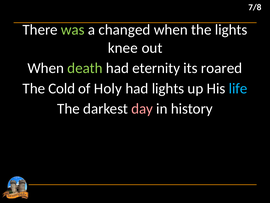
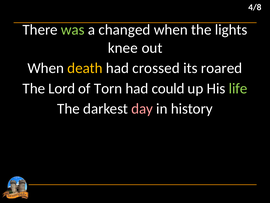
7/8: 7/8 -> 4/8
death colour: light green -> yellow
eternity: eternity -> crossed
Cold: Cold -> Lord
Holy: Holy -> Torn
had lights: lights -> could
life colour: light blue -> light green
